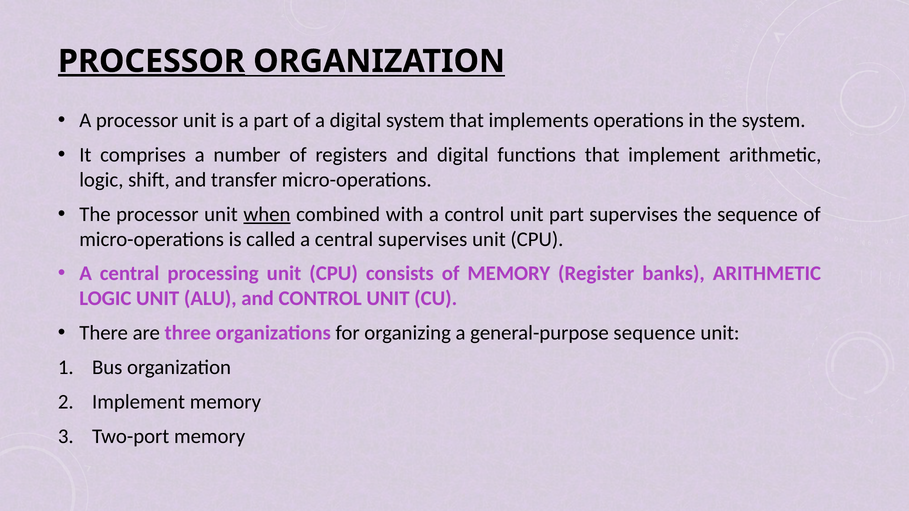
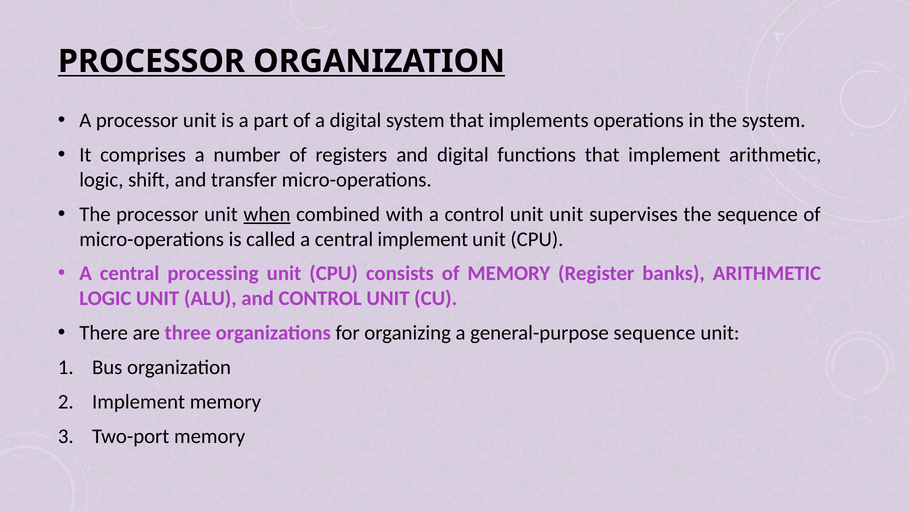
PROCESSOR at (151, 61) underline: present -> none
unit part: part -> unit
central supervises: supervises -> implement
